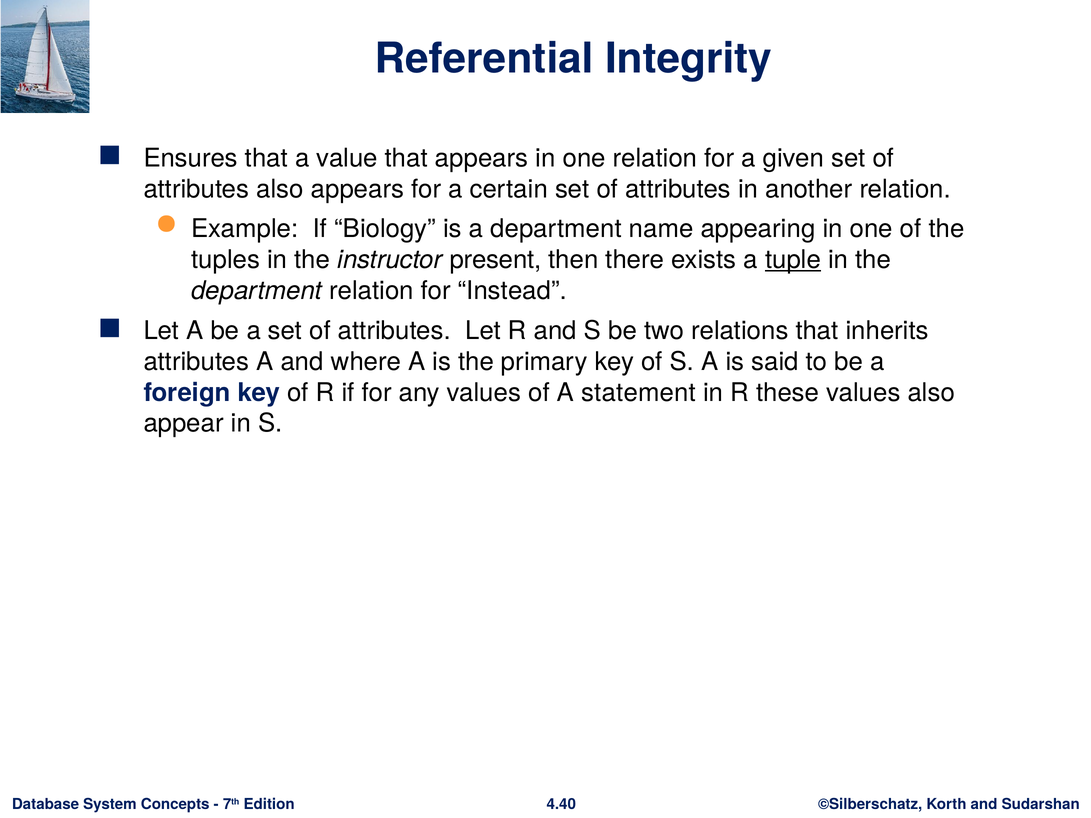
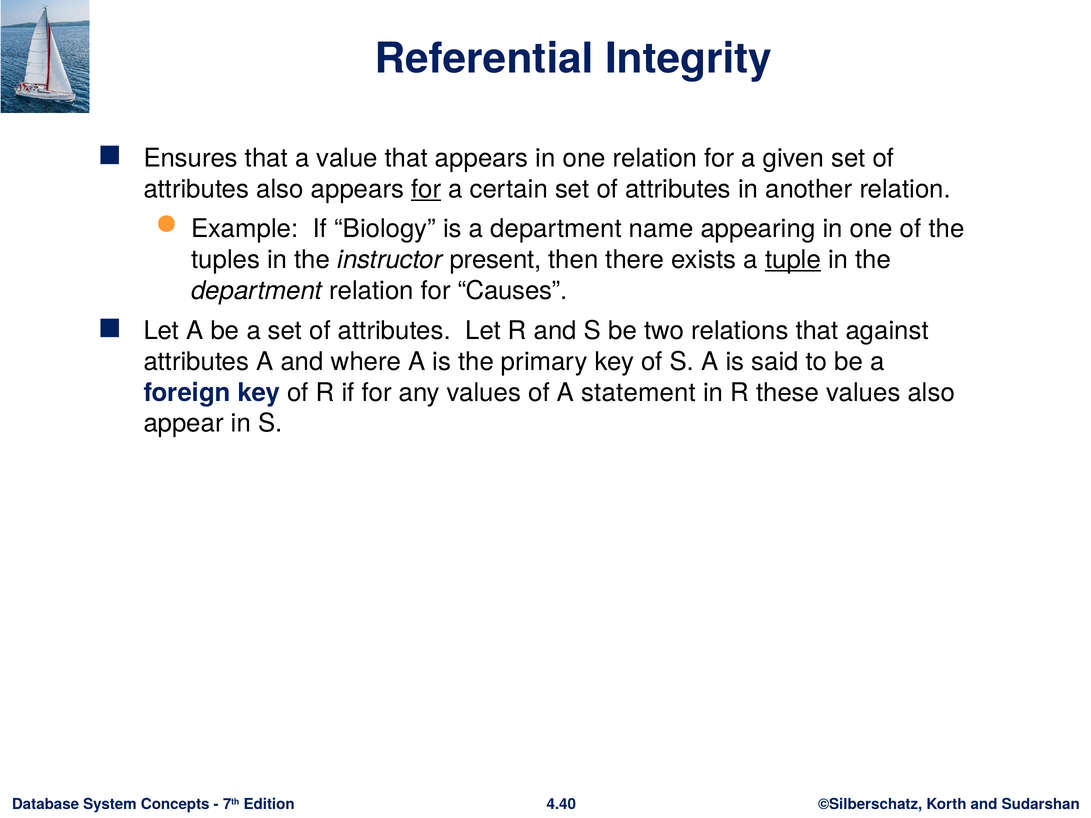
for at (426, 189) underline: none -> present
Instead: Instead -> Causes
inherits: inherits -> against
